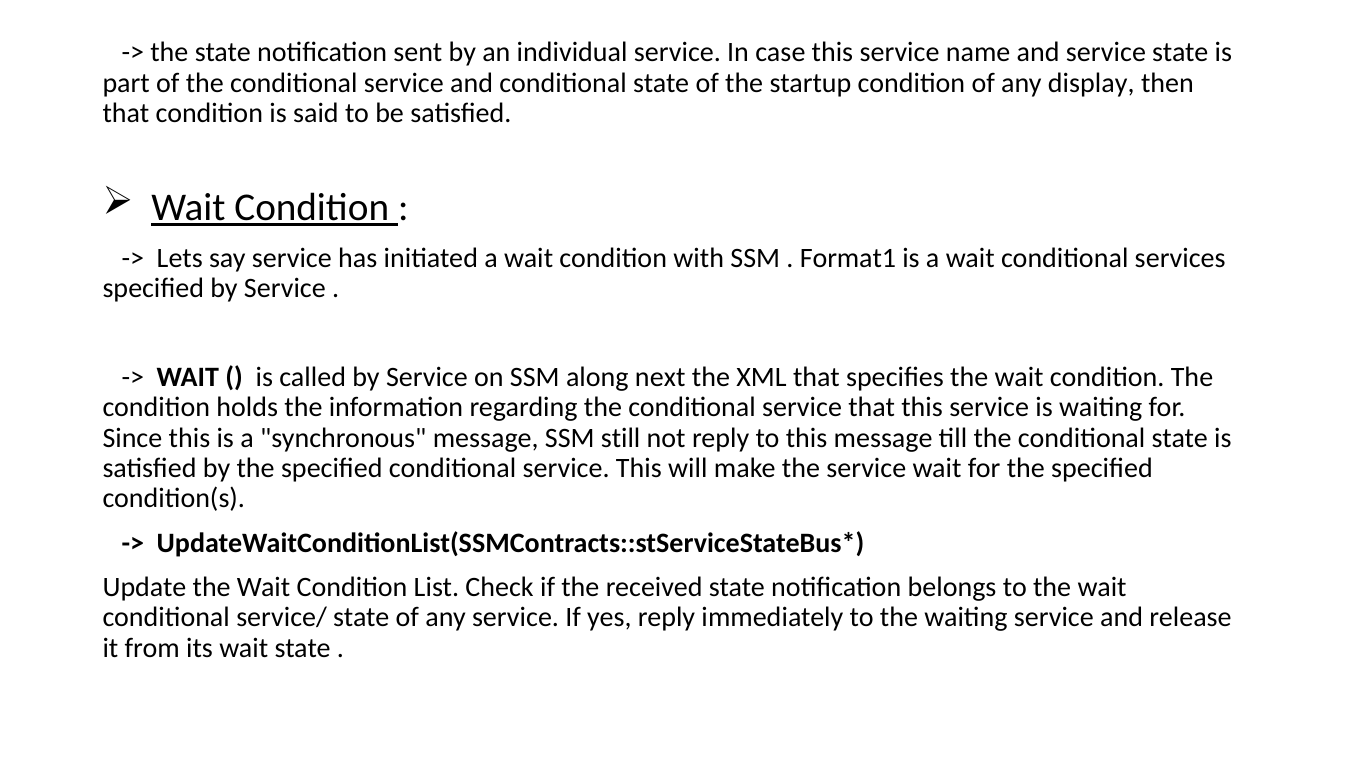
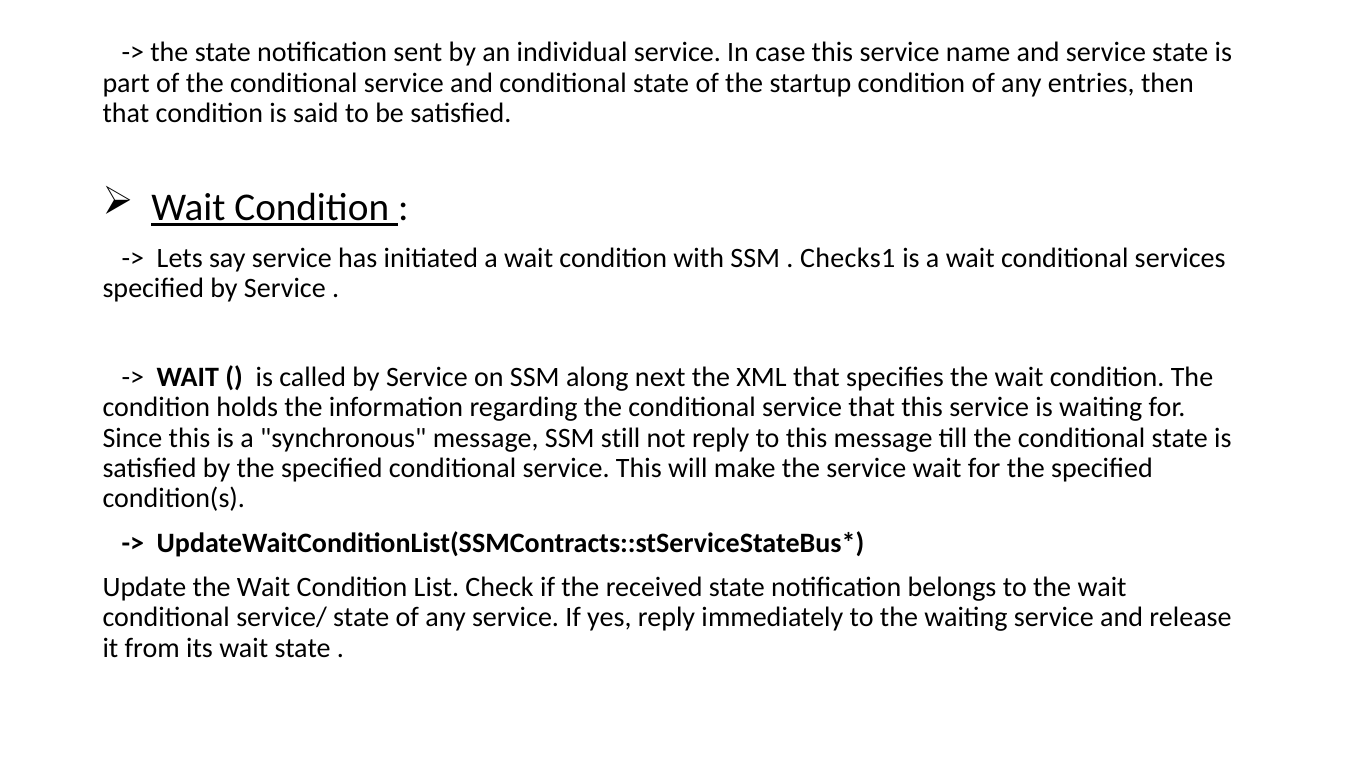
display: display -> entries
Format1: Format1 -> Checks1
